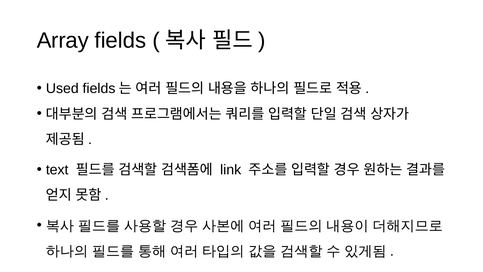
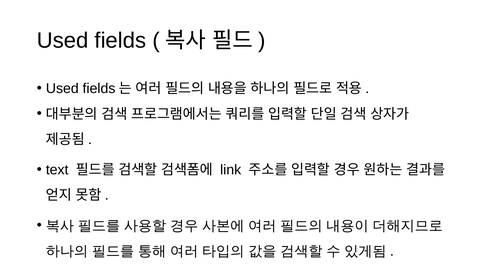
Array at (63, 41): Array -> Used
